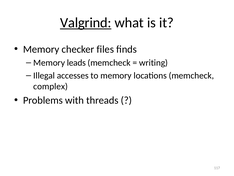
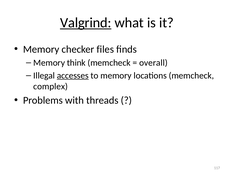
leads: leads -> think
writing: writing -> overall
accesses underline: none -> present
